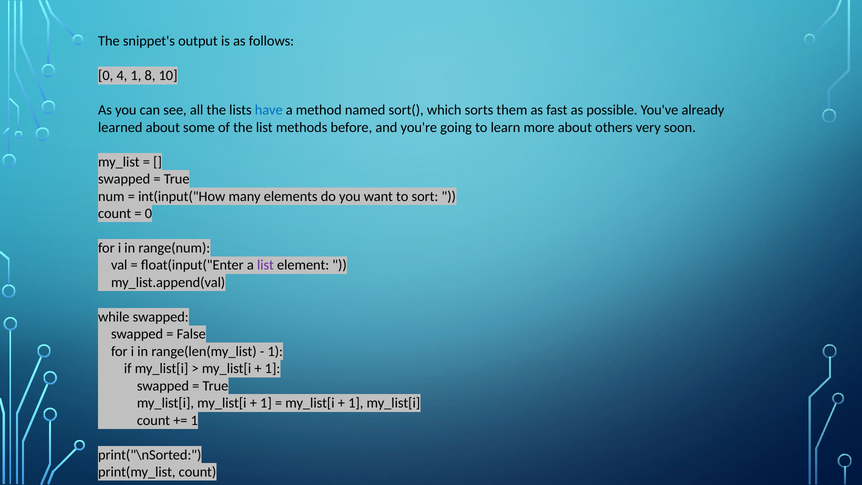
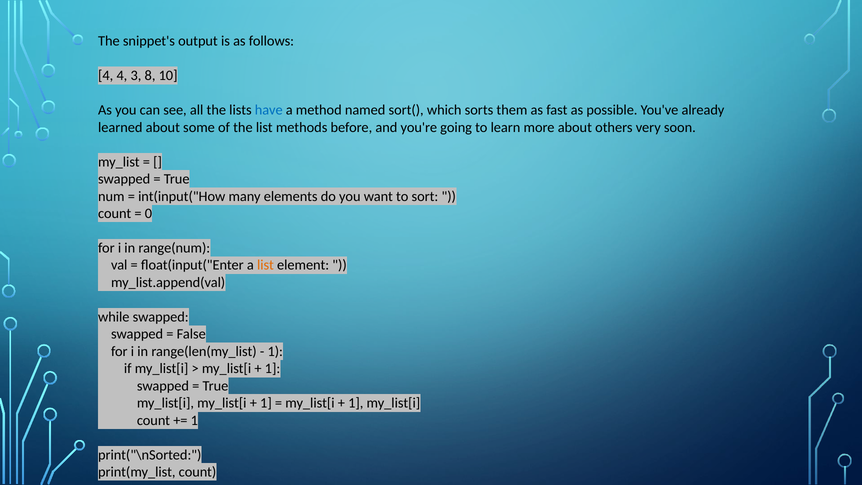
0 at (106, 76): 0 -> 4
4 1: 1 -> 3
list at (265, 265) colour: purple -> orange
